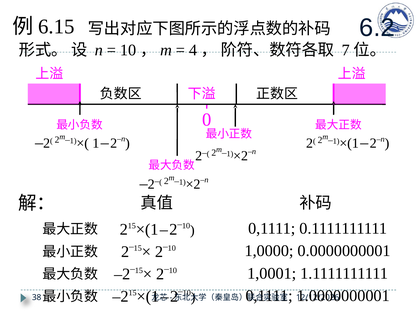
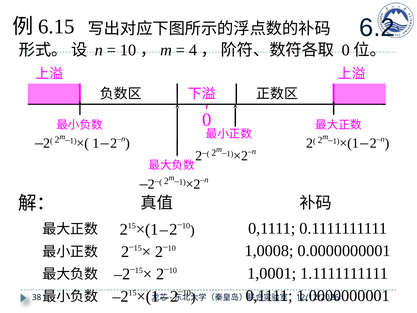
7 at (346, 50): 7 -> 0
1,0000: 1,0000 -> 1,0008
